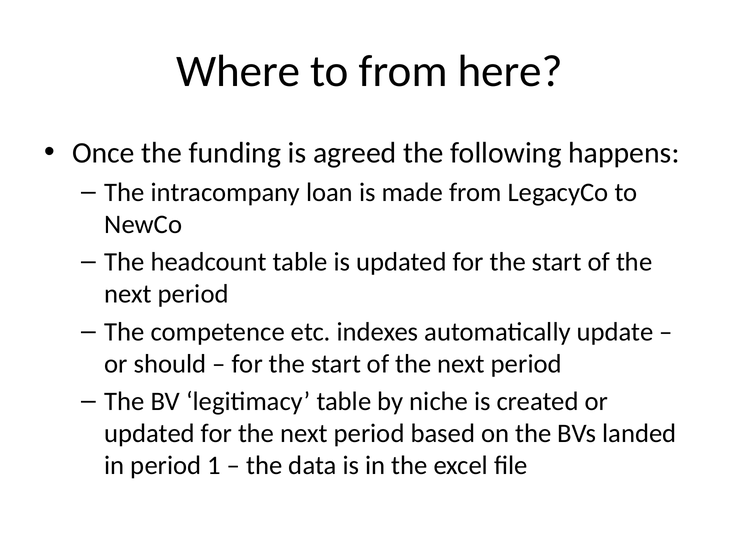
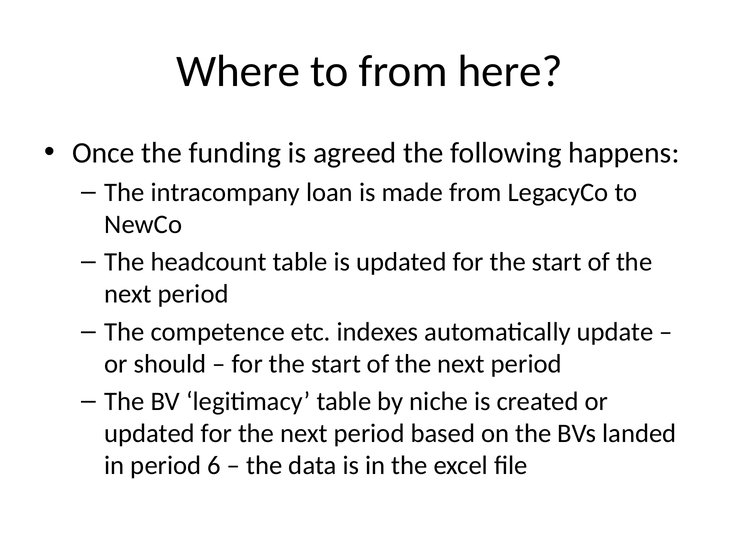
1: 1 -> 6
